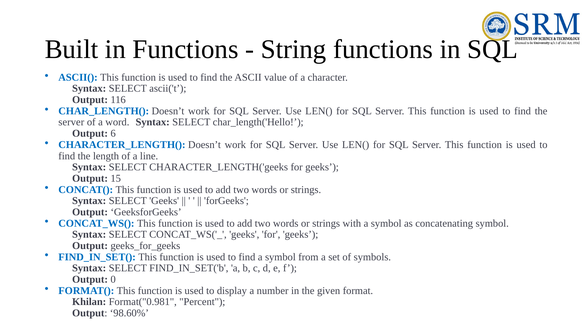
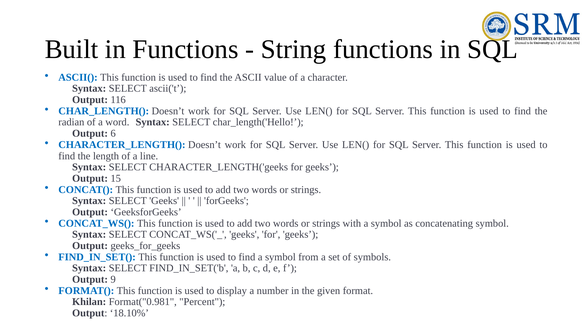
server at (71, 122): server -> radian
0: 0 -> 9
98.60%: 98.60% -> 18.10%
